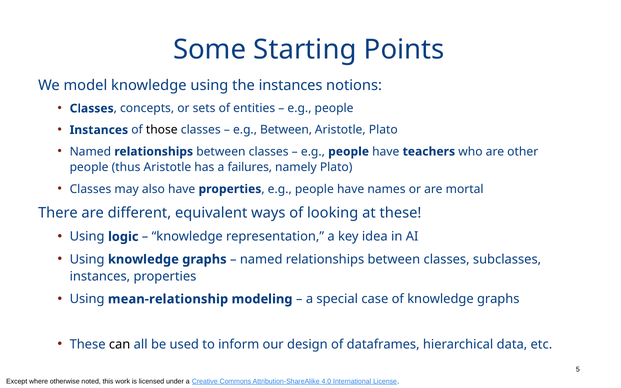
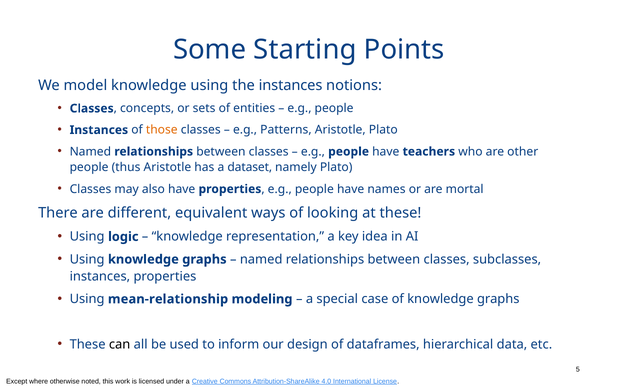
those colour: black -> orange
e.g Between: Between -> Patterns
failures: failures -> dataset
